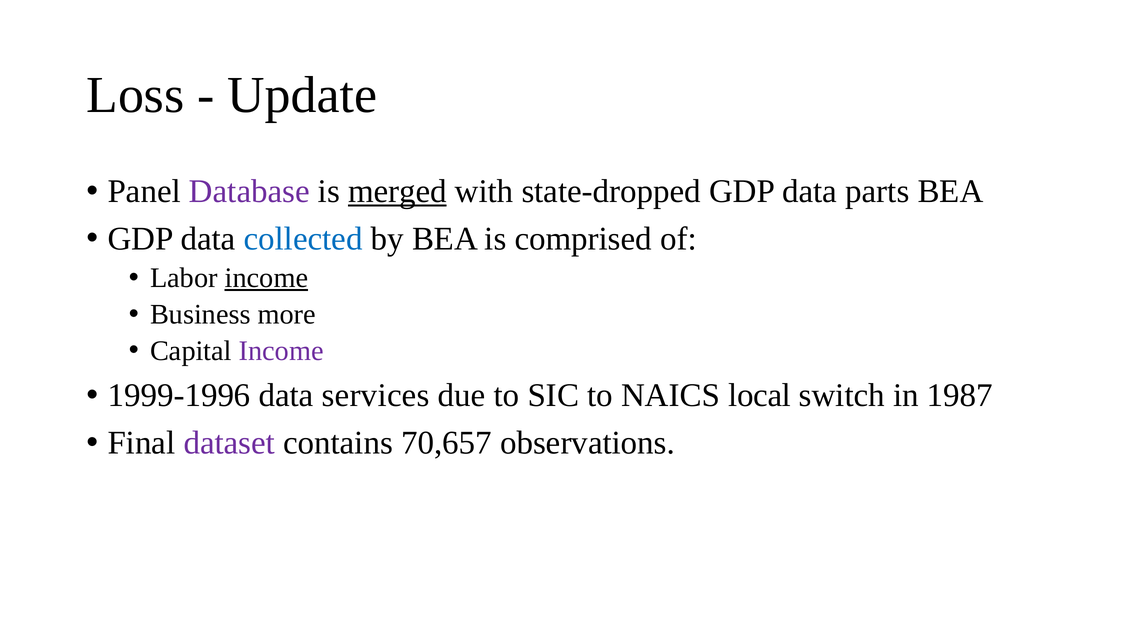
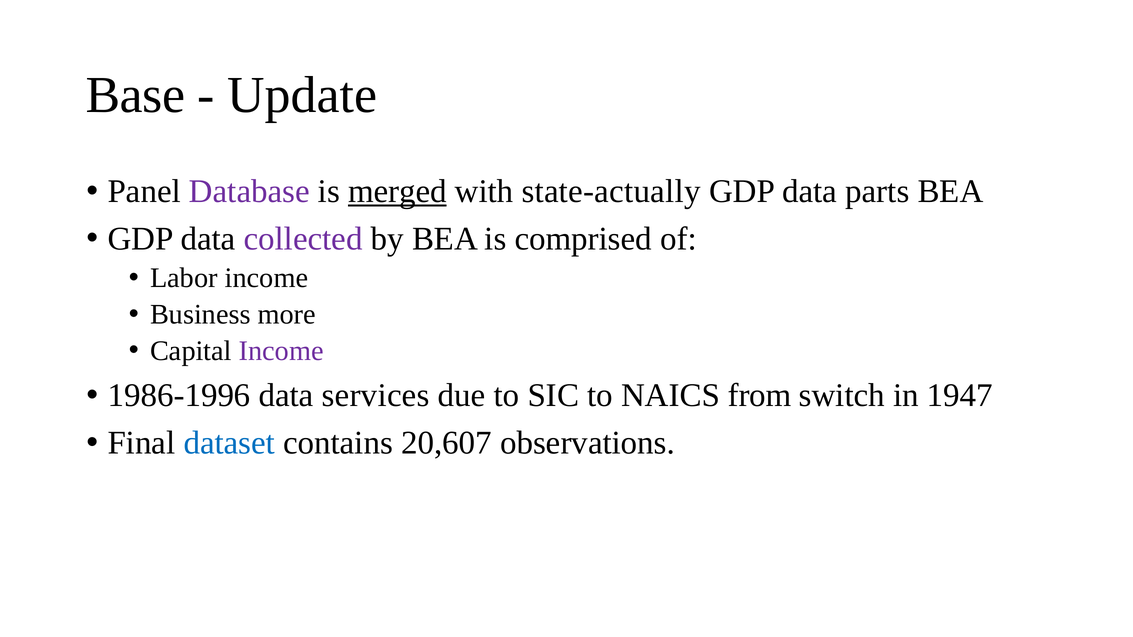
Loss: Loss -> Base
state-dropped: state-dropped -> state-actually
collected colour: blue -> purple
income at (266, 278) underline: present -> none
1999-1996: 1999-1996 -> 1986-1996
local: local -> from
1987: 1987 -> 1947
dataset colour: purple -> blue
70,657: 70,657 -> 20,607
